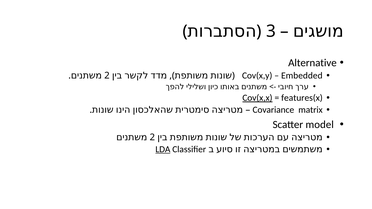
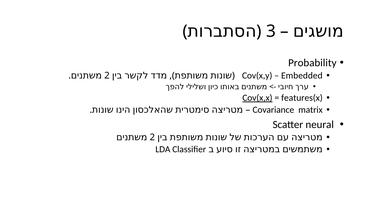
Alternative: Alternative -> Probability
model: model -> neural
LDA underline: present -> none
